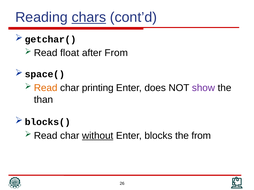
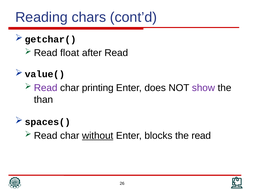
chars underline: present -> none
after From: From -> Read
space(: space( -> value(
Read at (46, 88) colour: orange -> purple
blocks(: blocks( -> spaces(
the from: from -> read
